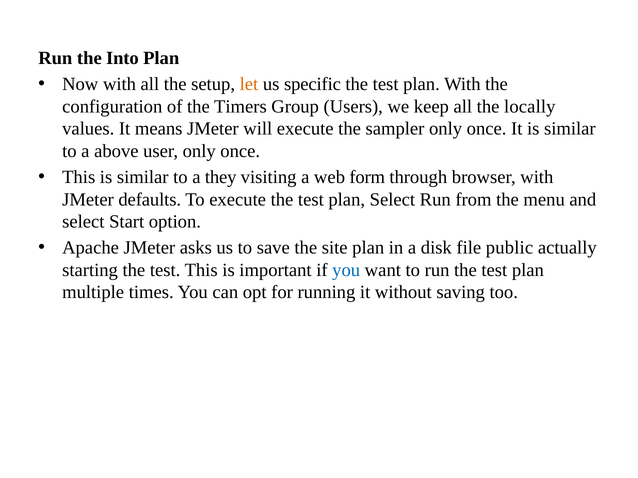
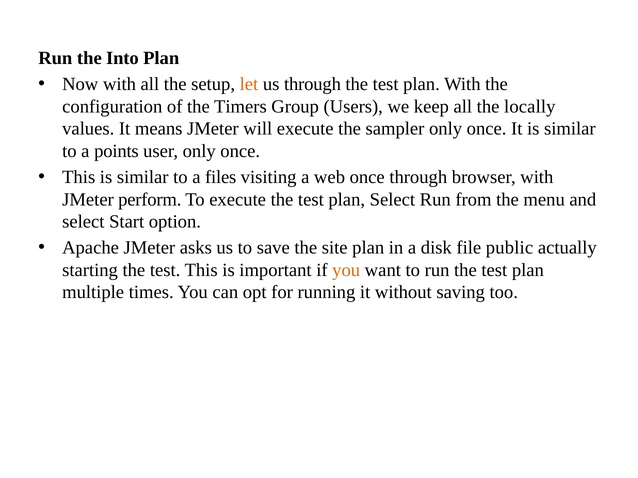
us specific: specific -> through
above: above -> points
they: they -> files
web form: form -> once
defaults: defaults -> perform
you at (346, 270) colour: blue -> orange
